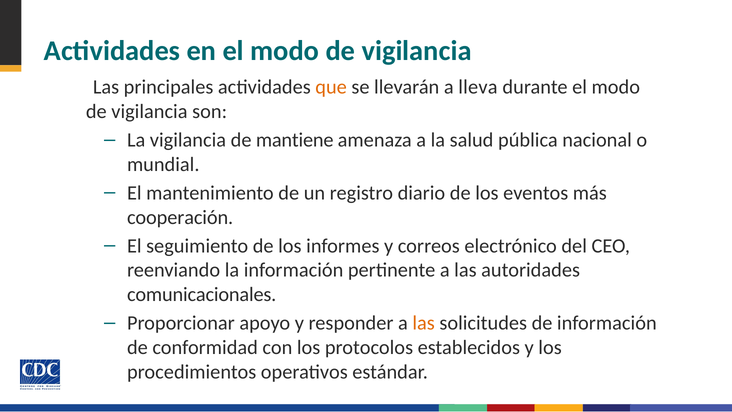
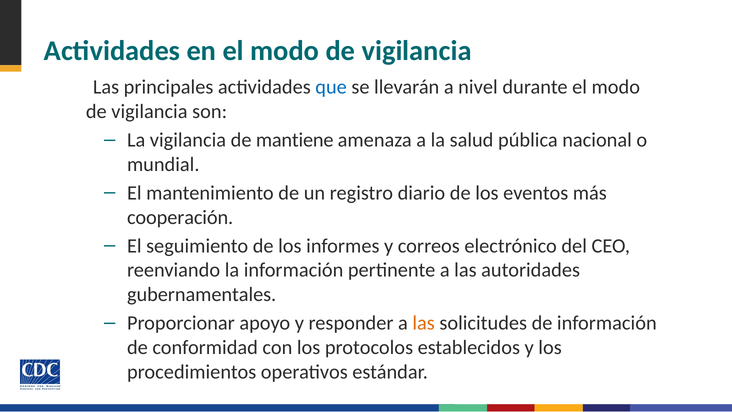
que colour: orange -> blue
lleva: lleva -> nivel
comunicacionales: comunicacionales -> gubernamentales
